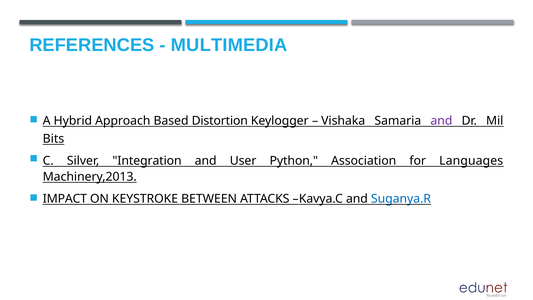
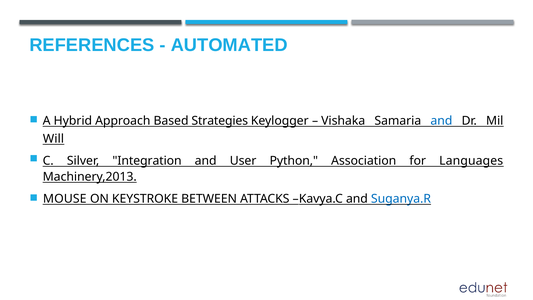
MULTIMEDIA: MULTIMEDIA -> AUTOMATED
Distortion: Distortion -> Strategies
and at (441, 121) colour: purple -> blue
Bits: Bits -> Will
IMPACT: IMPACT -> MOUSE
